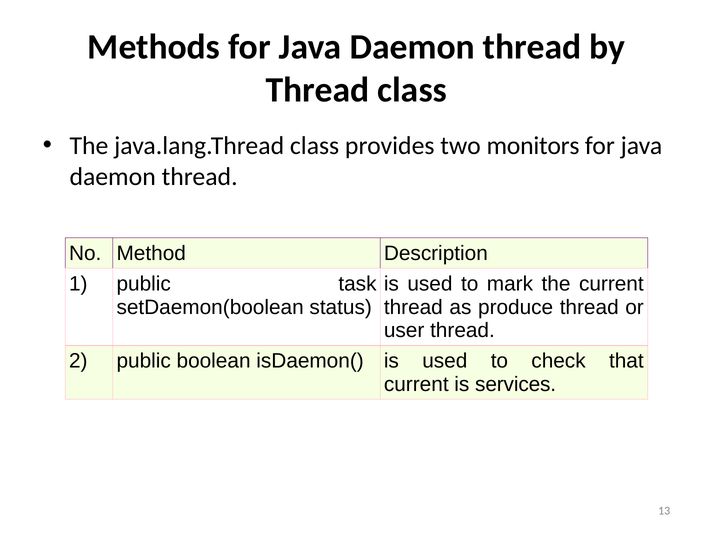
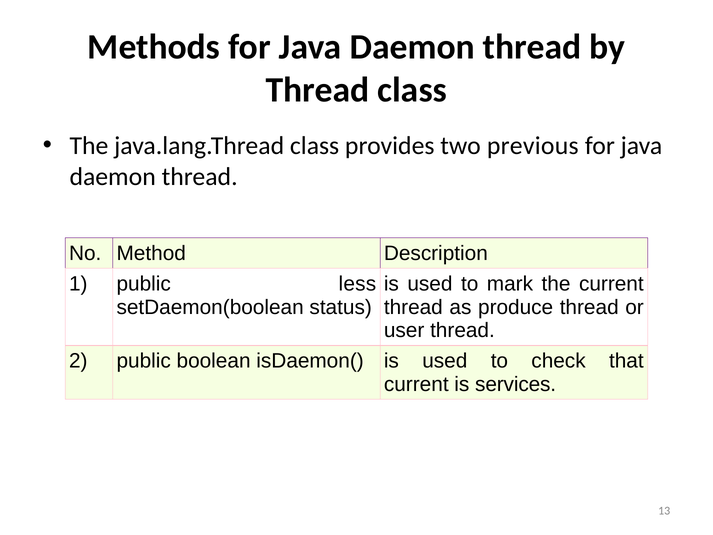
monitors: monitors -> previous
task: task -> less
